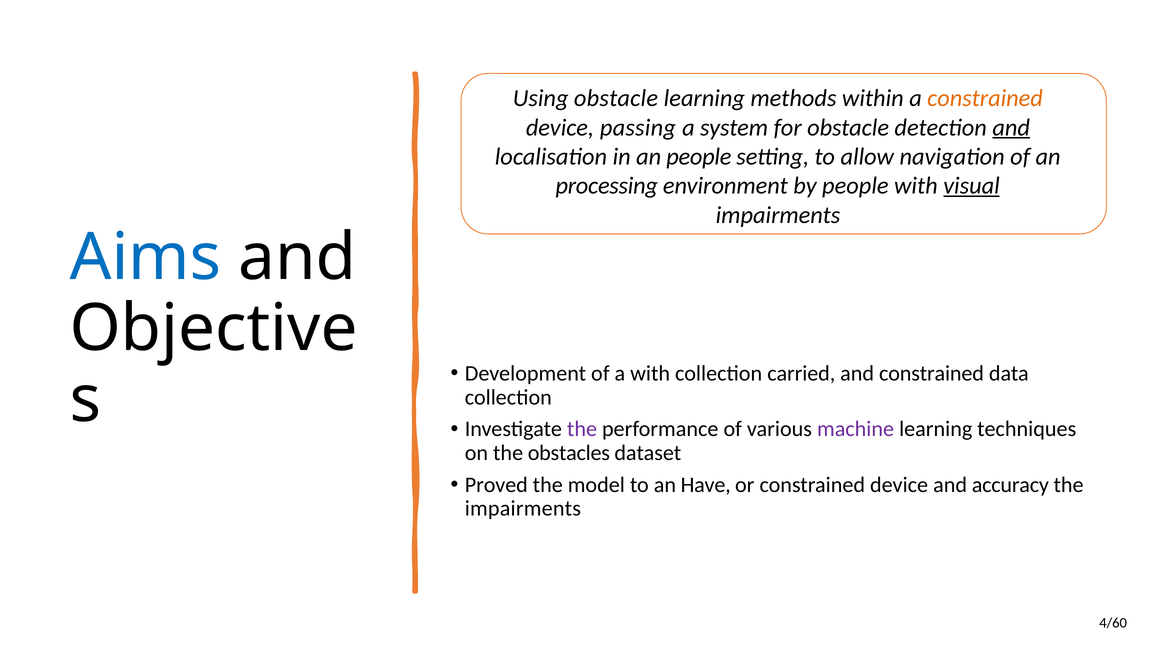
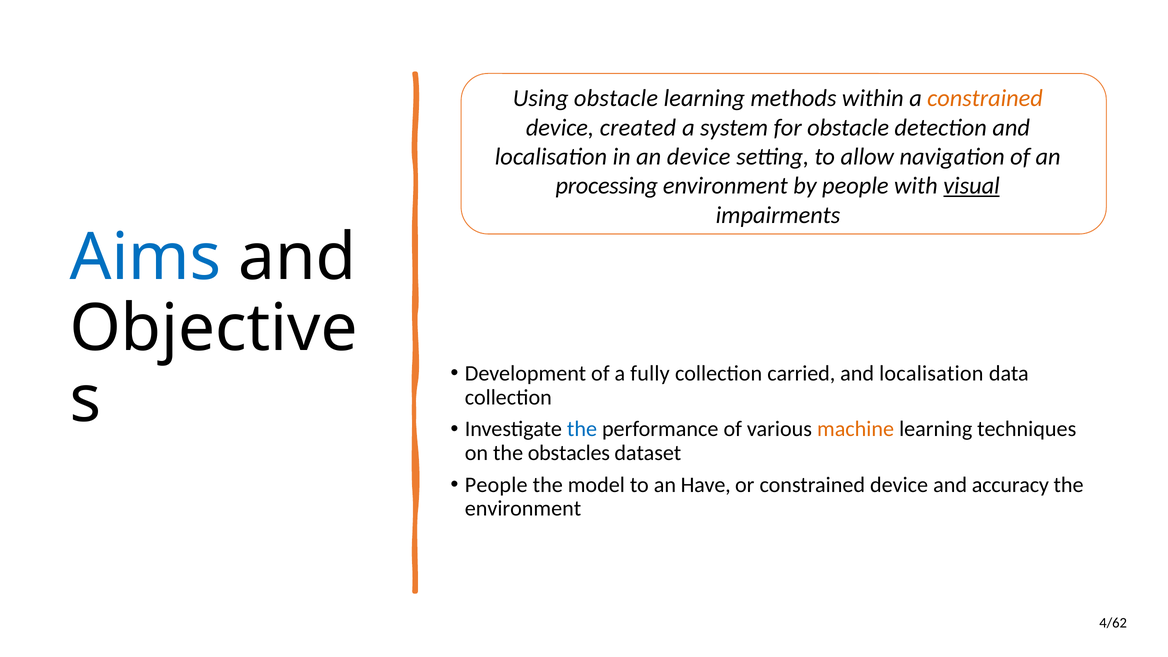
passing: passing -> created
and at (1011, 128) underline: present -> none
an people: people -> device
a with: with -> fully
constrained at (932, 373): constrained -> localisation
the at (582, 429) colour: purple -> blue
machine colour: purple -> orange
Proved at (496, 485): Proved -> People
impairments at (523, 509): impairments -> environment
4/60: 4/60 -> 4/62
